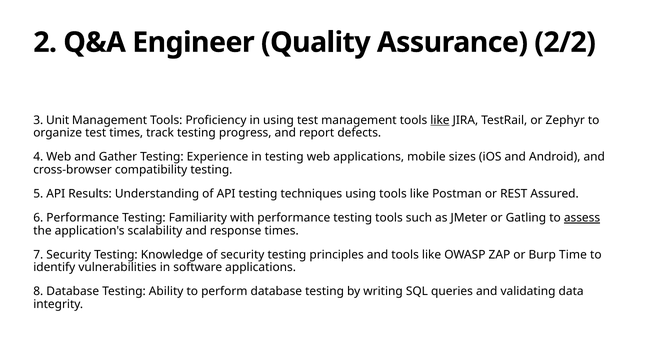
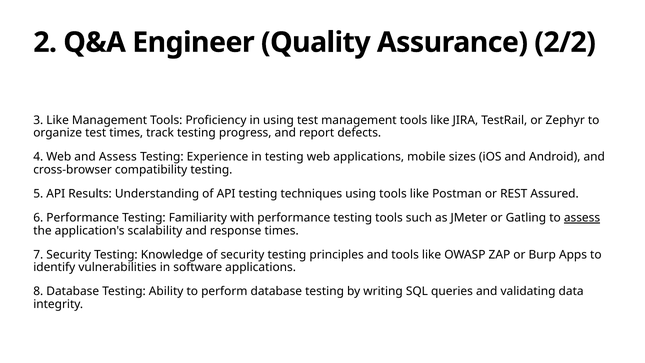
3 Unit: Unit -> Like
like at (440, 120) underline: present -> none
and Gather: Gather -> Assess
Time: Time -> Apps
